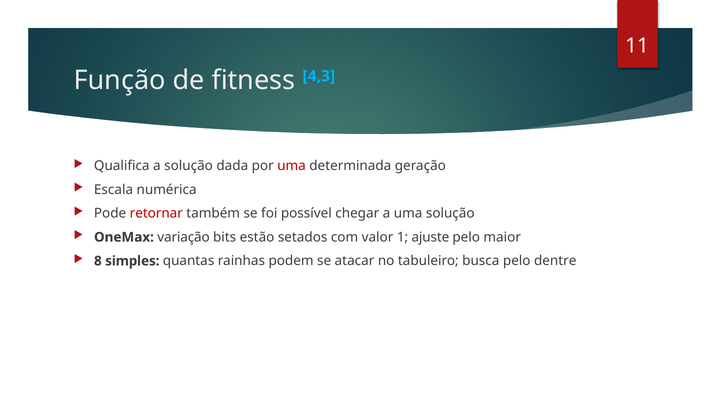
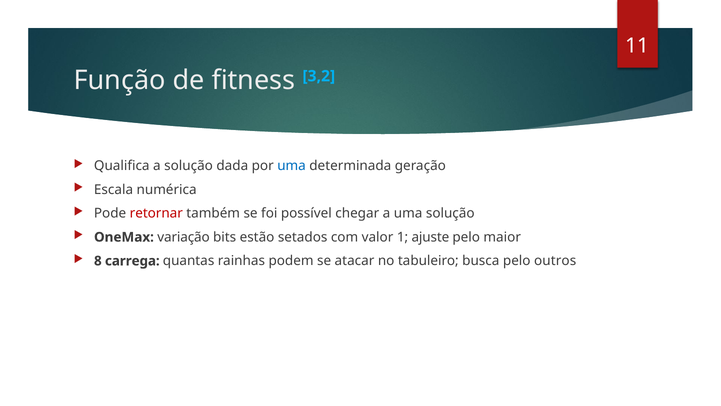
4,3: 4,3 -> 3,2
uma at (292, 166) colour: red -> blue
simples: simples -> carrega
dentre: dentre -> outros
